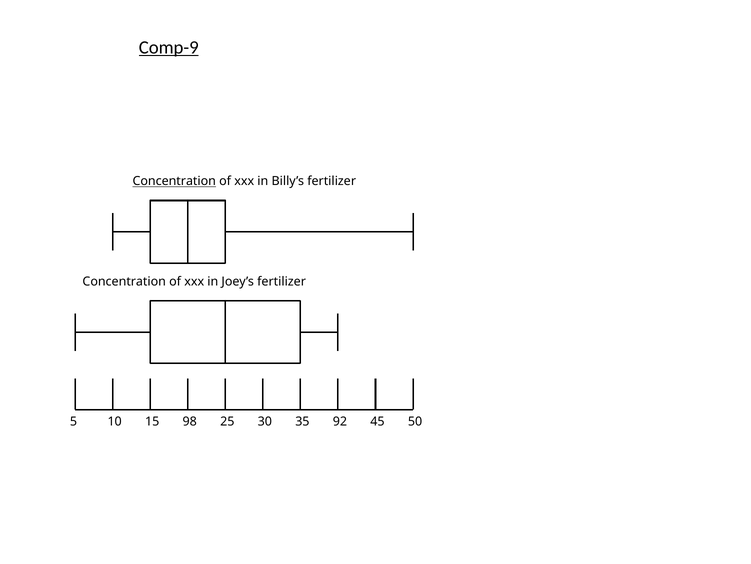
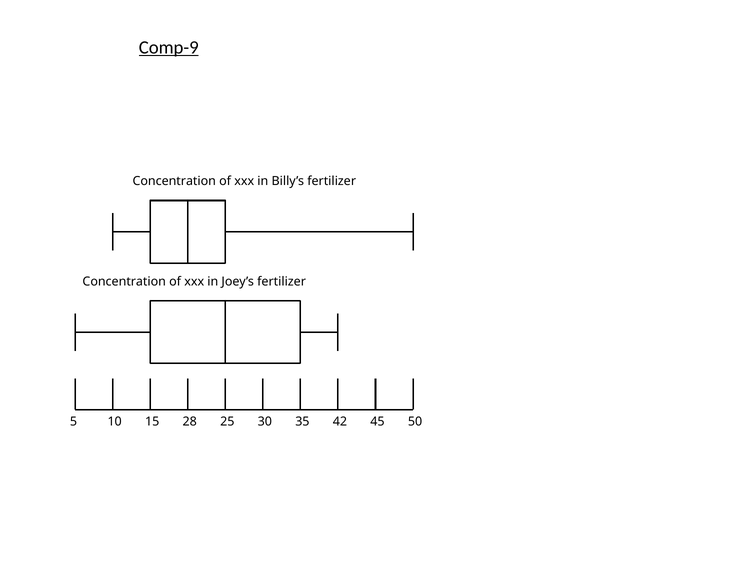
Concentration at (174, 181) underline: present -> none
98: 98 -> 28
92: 92 -> 42
